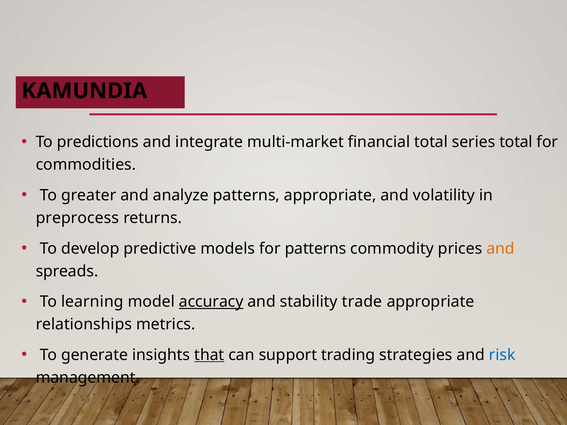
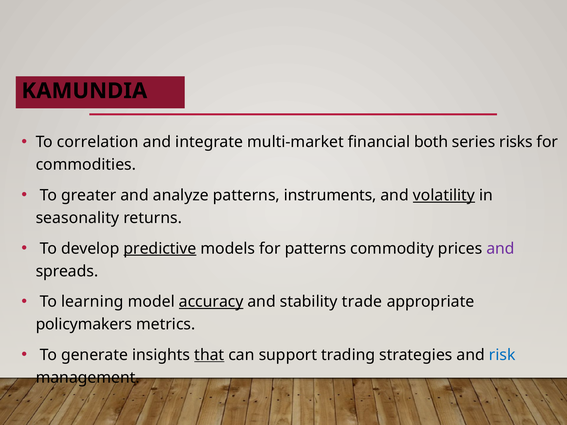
predictions: predictions -> correlation
financial total: total -> both
series total: total -> risks
patterns appropriate: appropriate -> instruments
volatility underline: none -> present
preprocess: preprocess -> seasonality
predictive underline: none -> present
and at (501, 249) colour: orange -> purple
relationships: relationships -> policymakers
